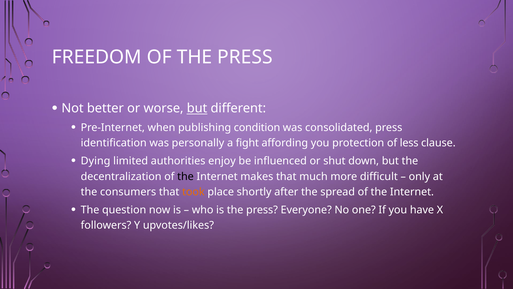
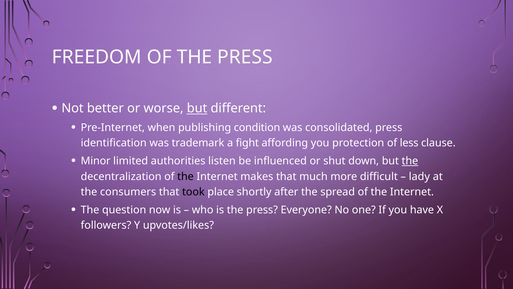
personally: personally -> trademark
Dying: Dying -> Minor
enjoy: enjoy -> listen
the at (410, 161) underline: none -> present
only: only -> lady
took colour: orange -> black
